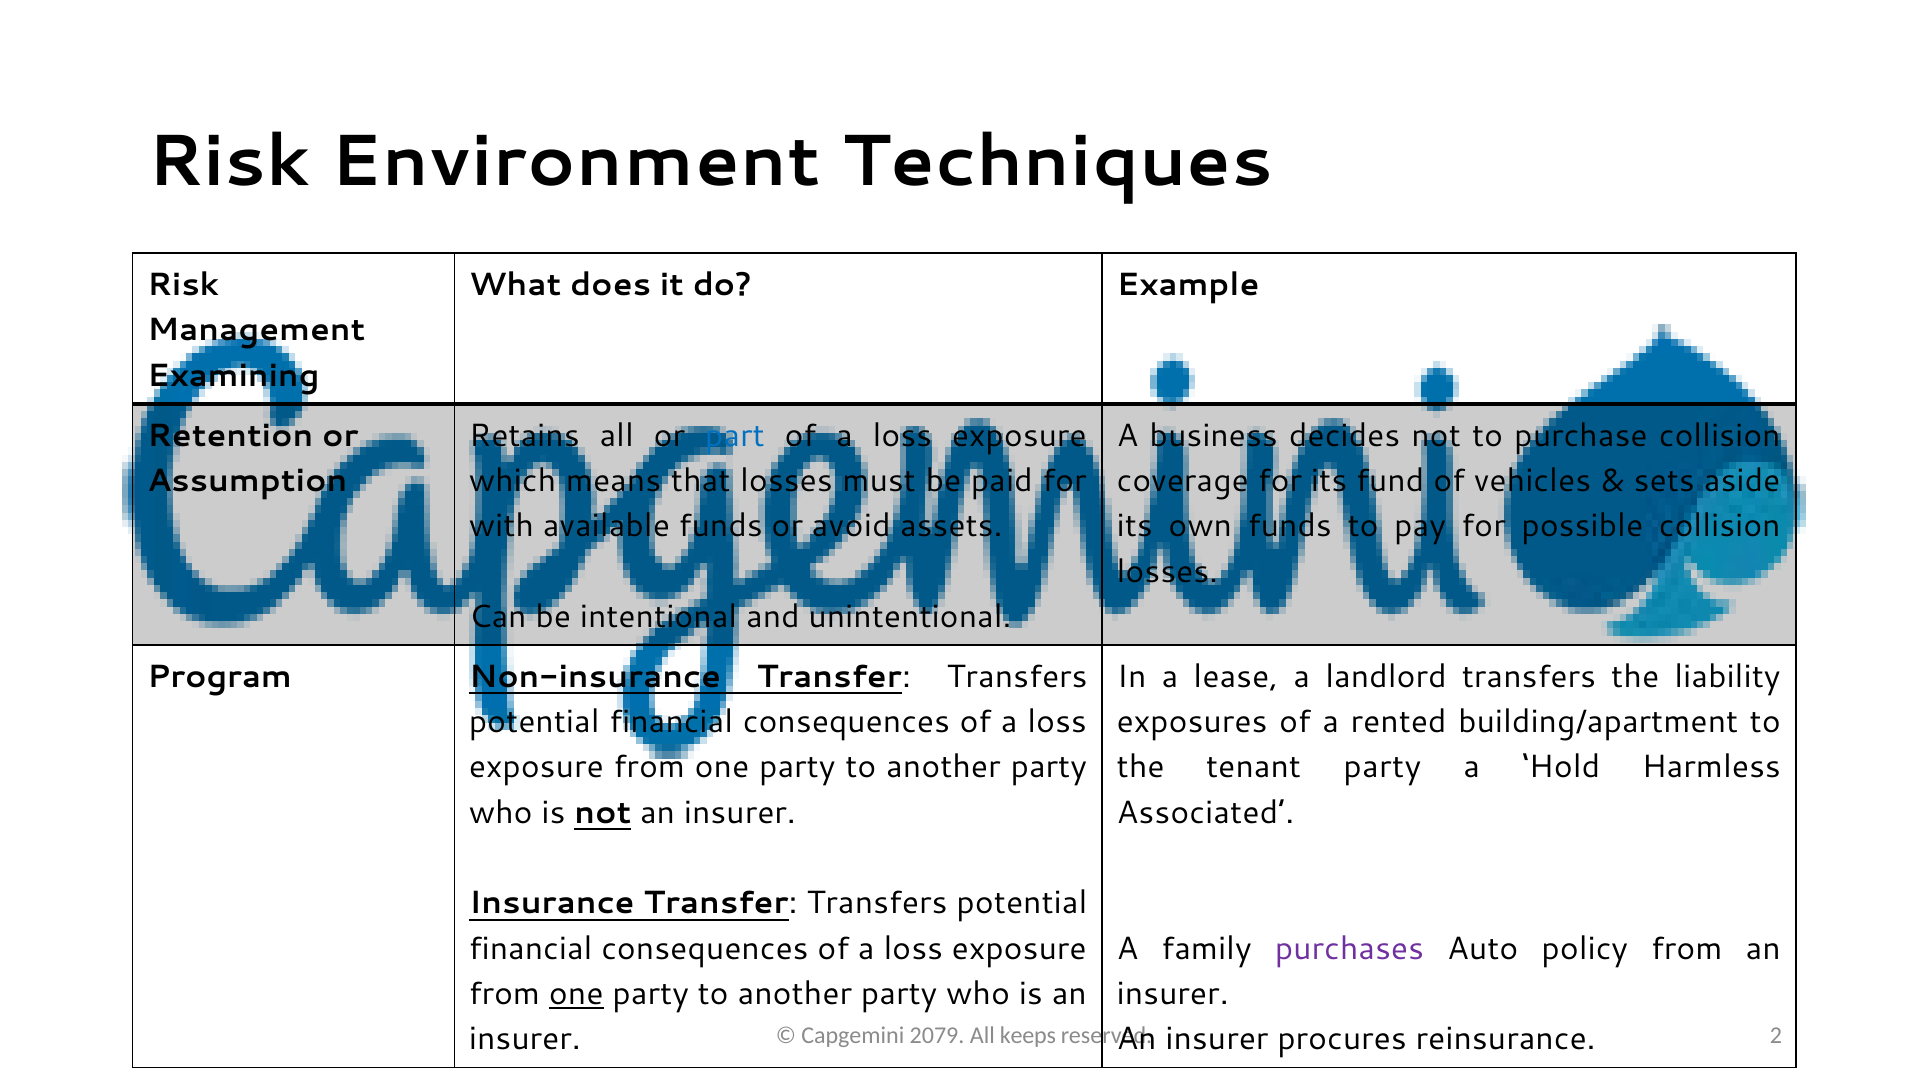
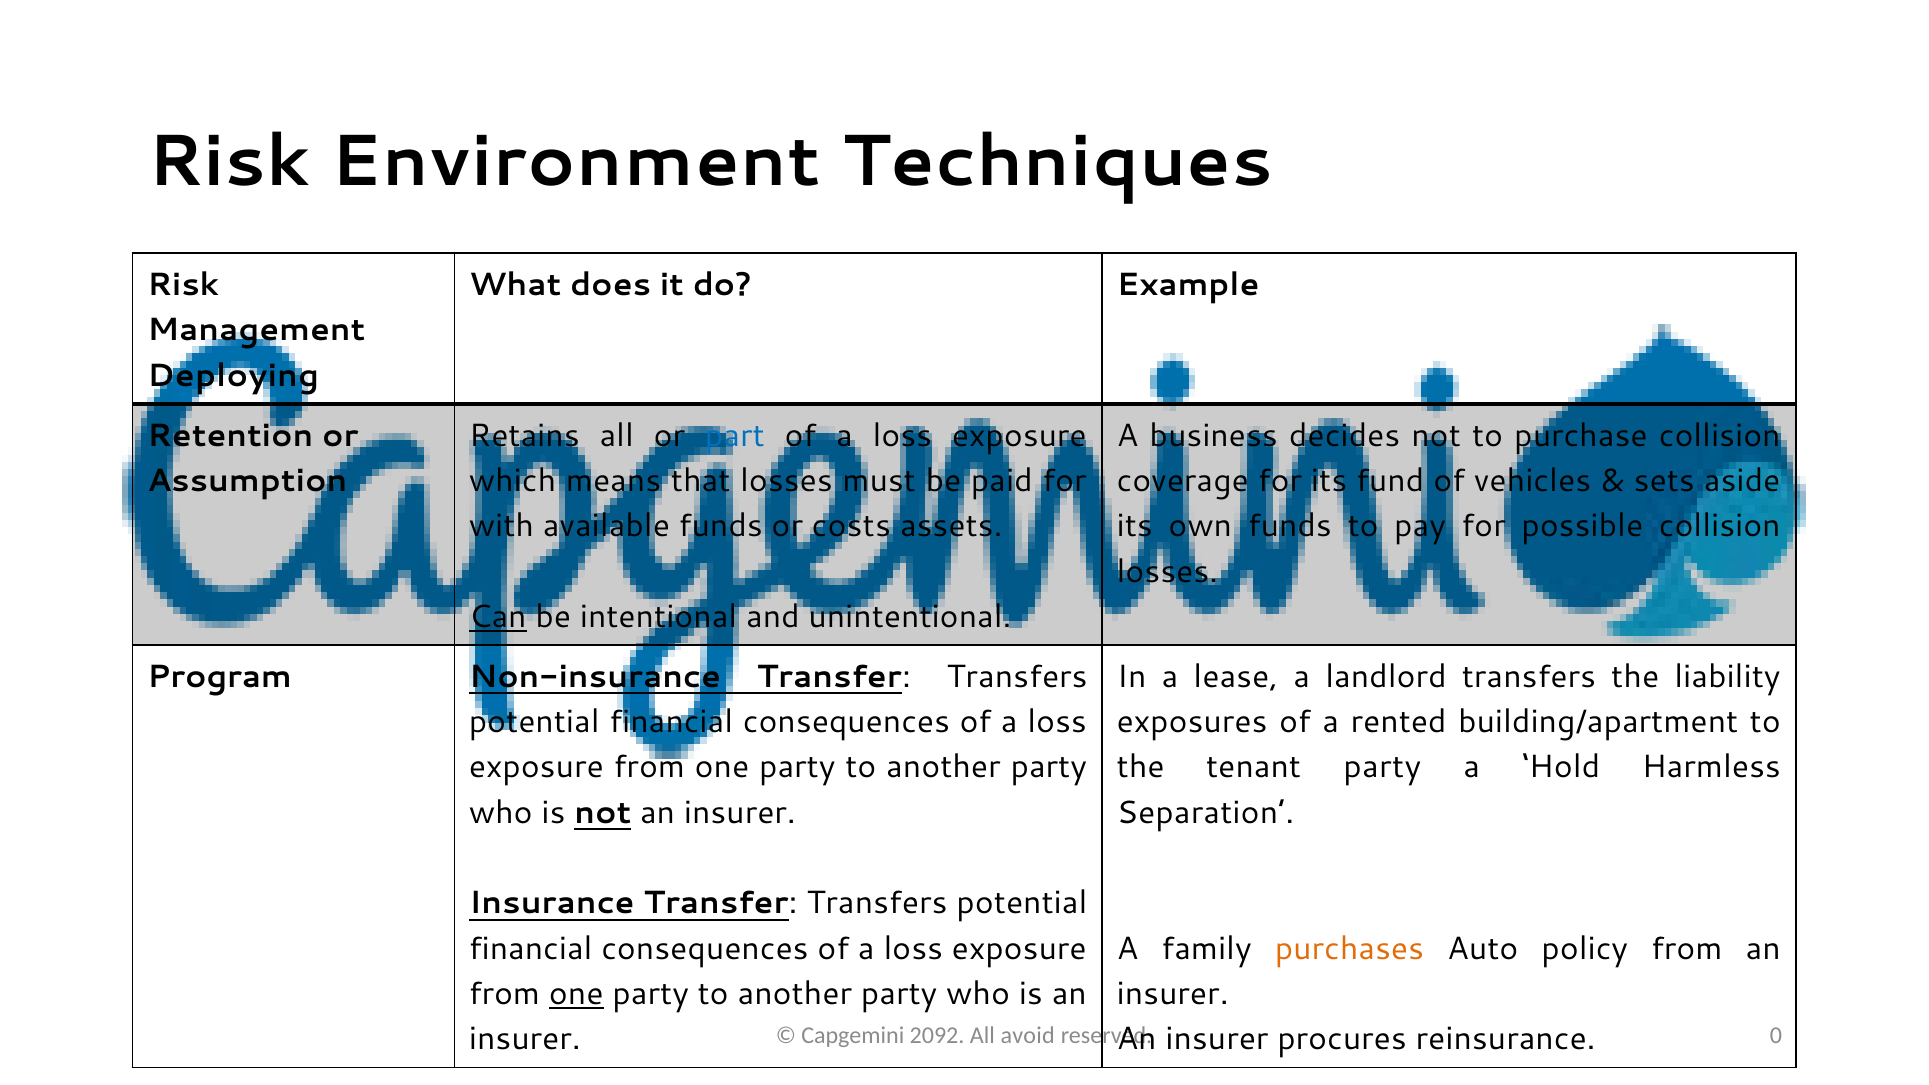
Examining: Examining -> Deploying
avoid: avoid -> costs
Can underline: none -> present
Associated: Associated -> Separation
purchases colour: purple -> orange
2079: 2079 -> 2092
keeps: keeps -> avoid
2: 2 -> 0
